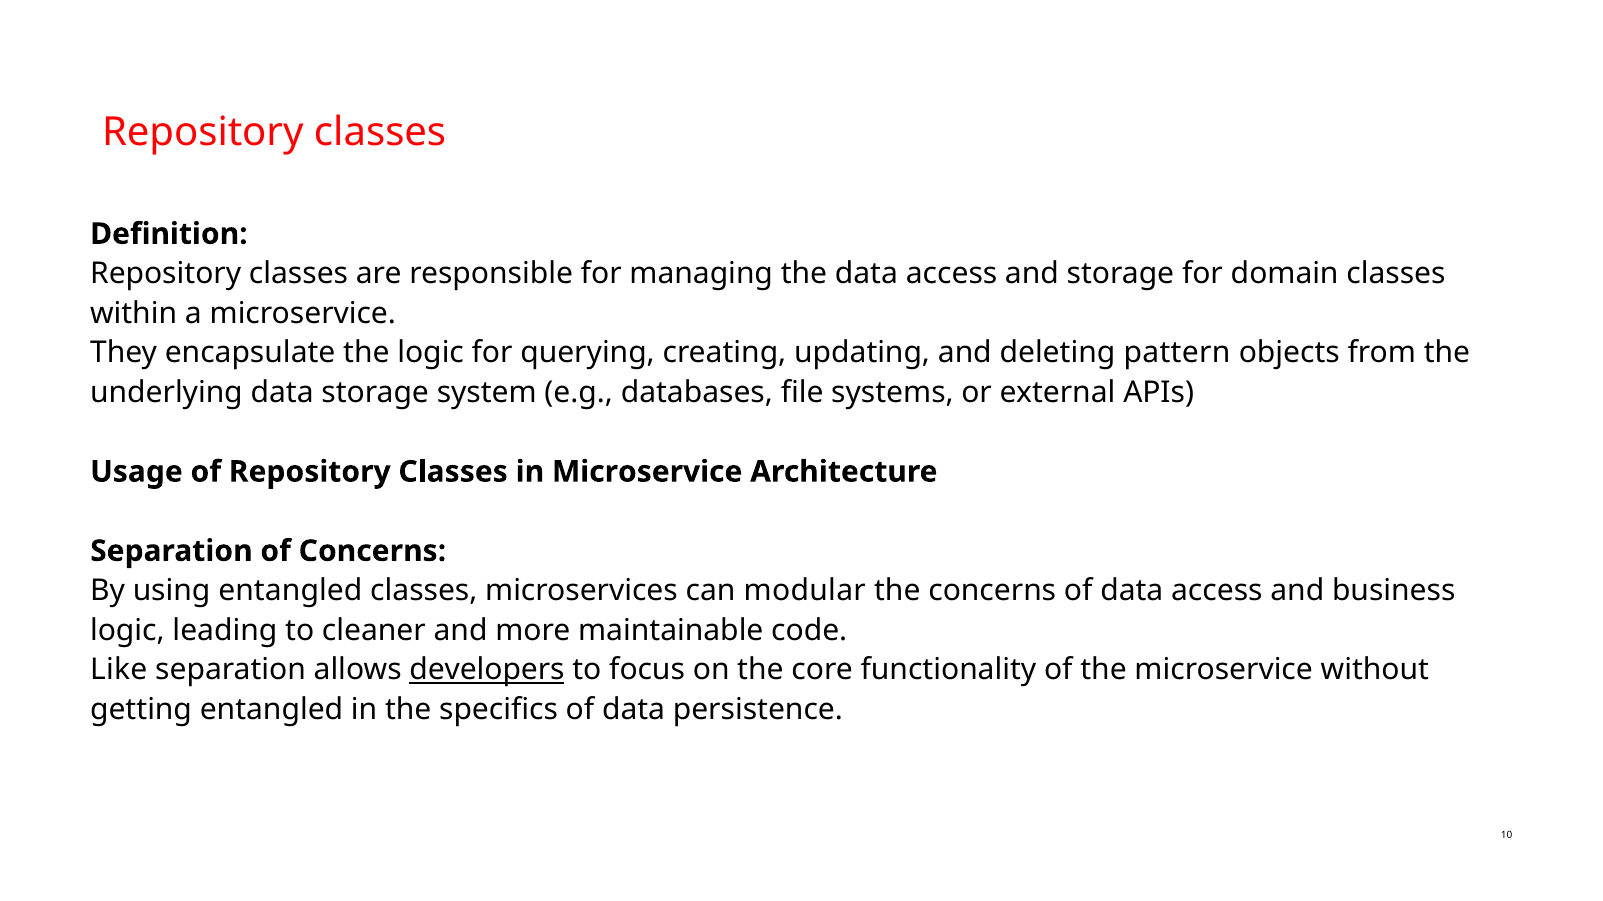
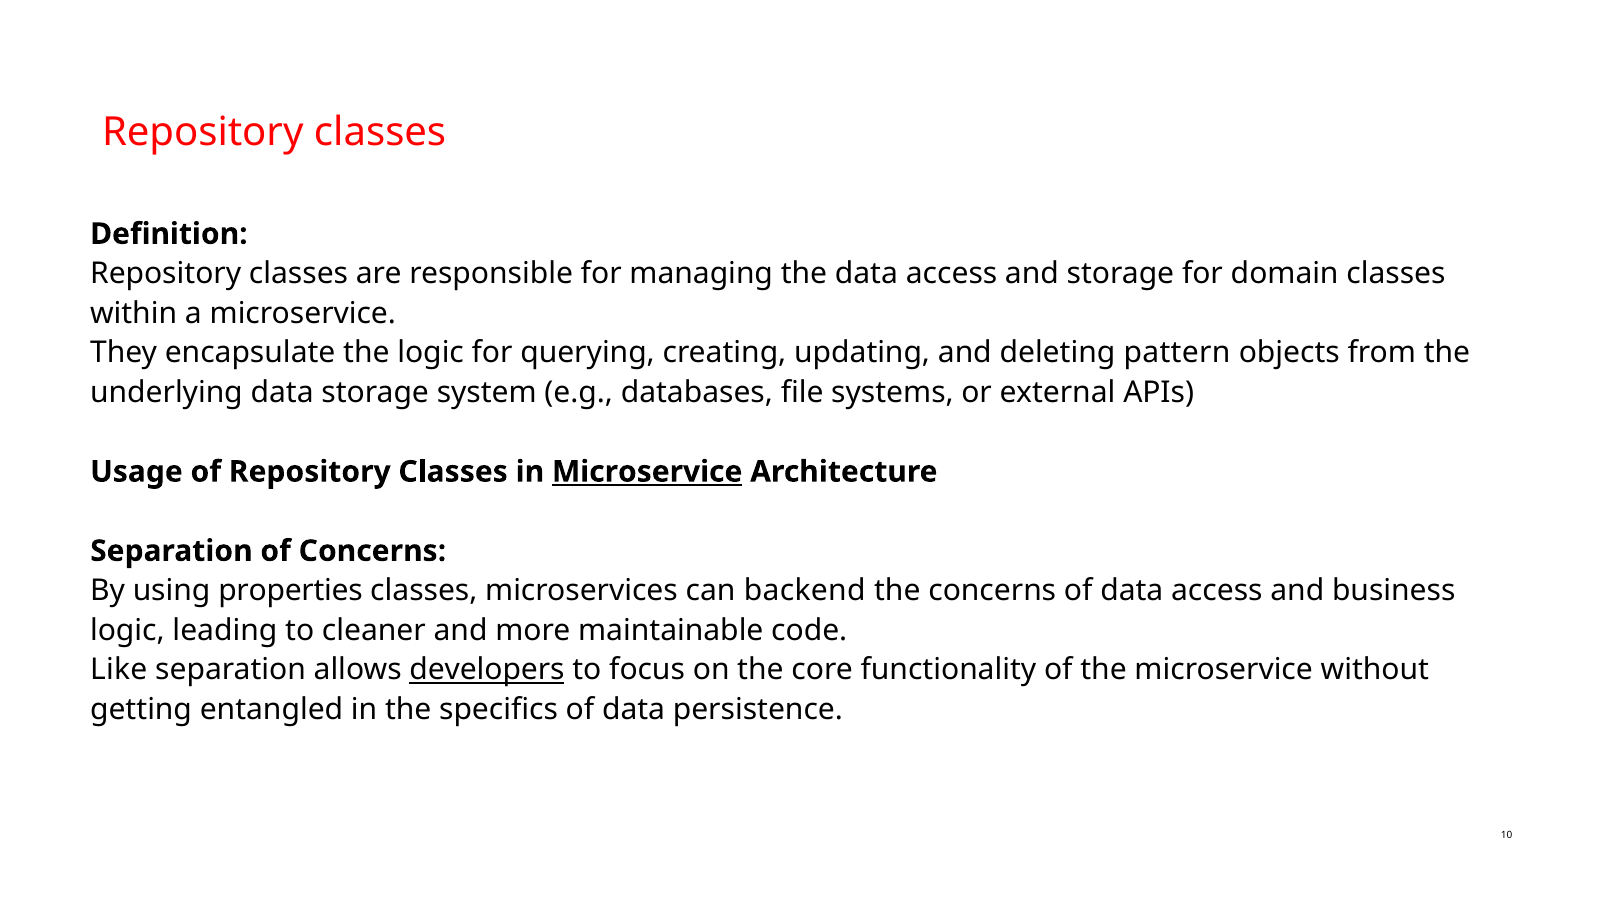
Microservice at (647, 472) underline: none -> present
using entangled: entangled -> properties
modular: modular -> backend
